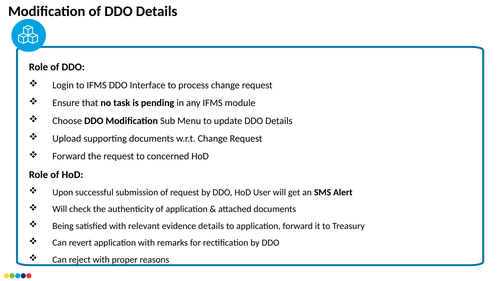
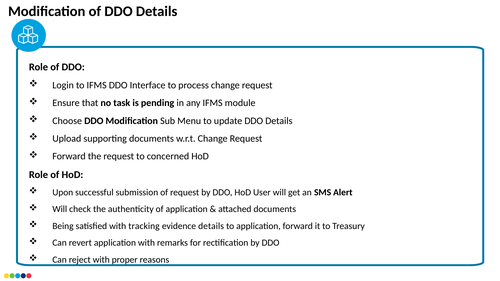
relevant: relevant -> tracking
